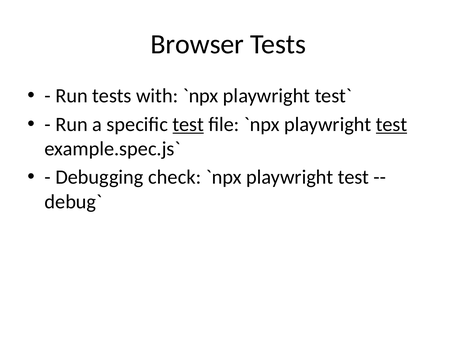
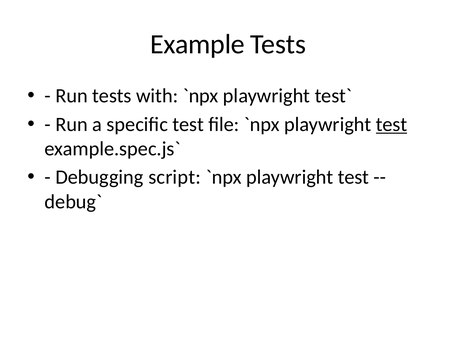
Browser: Browser -> Example
test at (188, 124) underline: present -> none
check: check -> script
